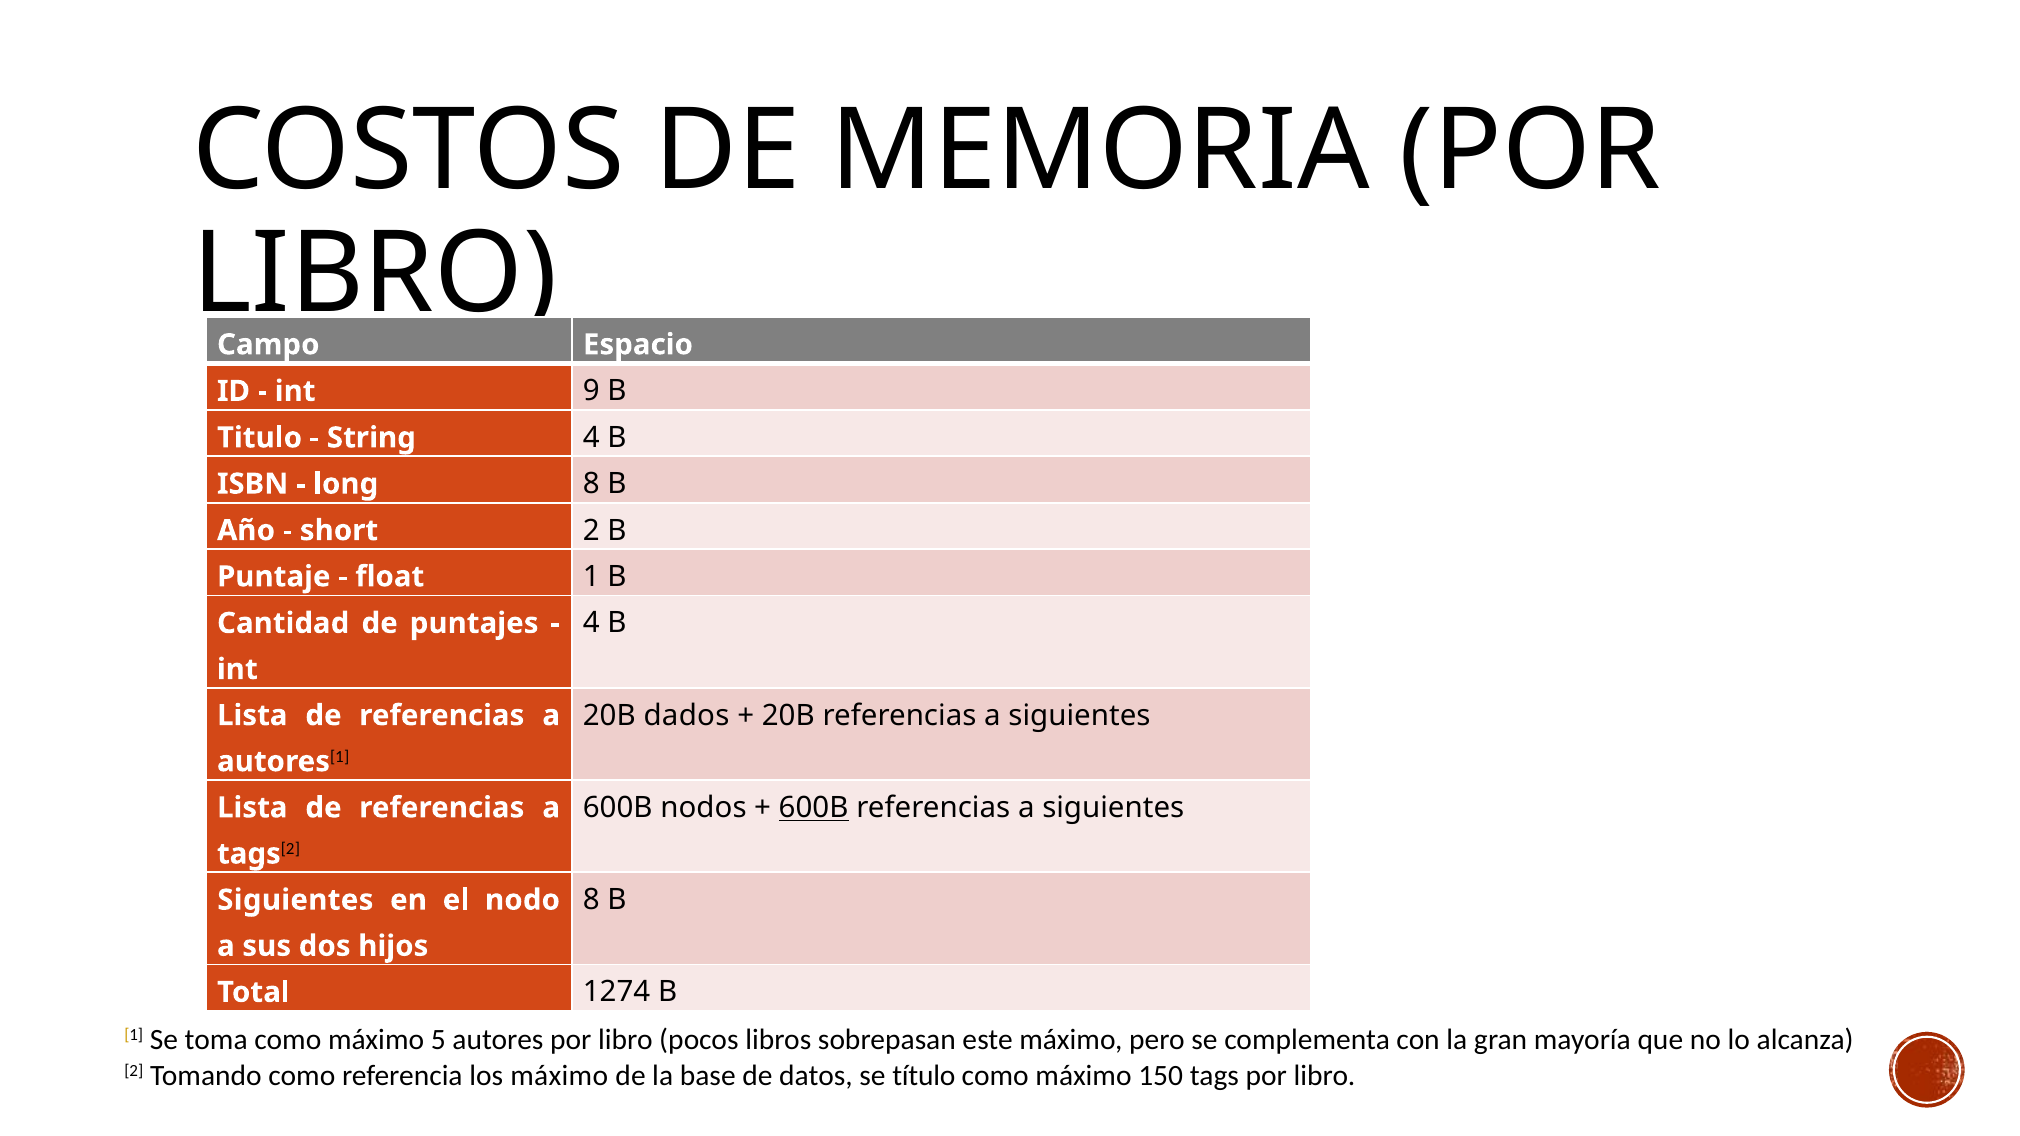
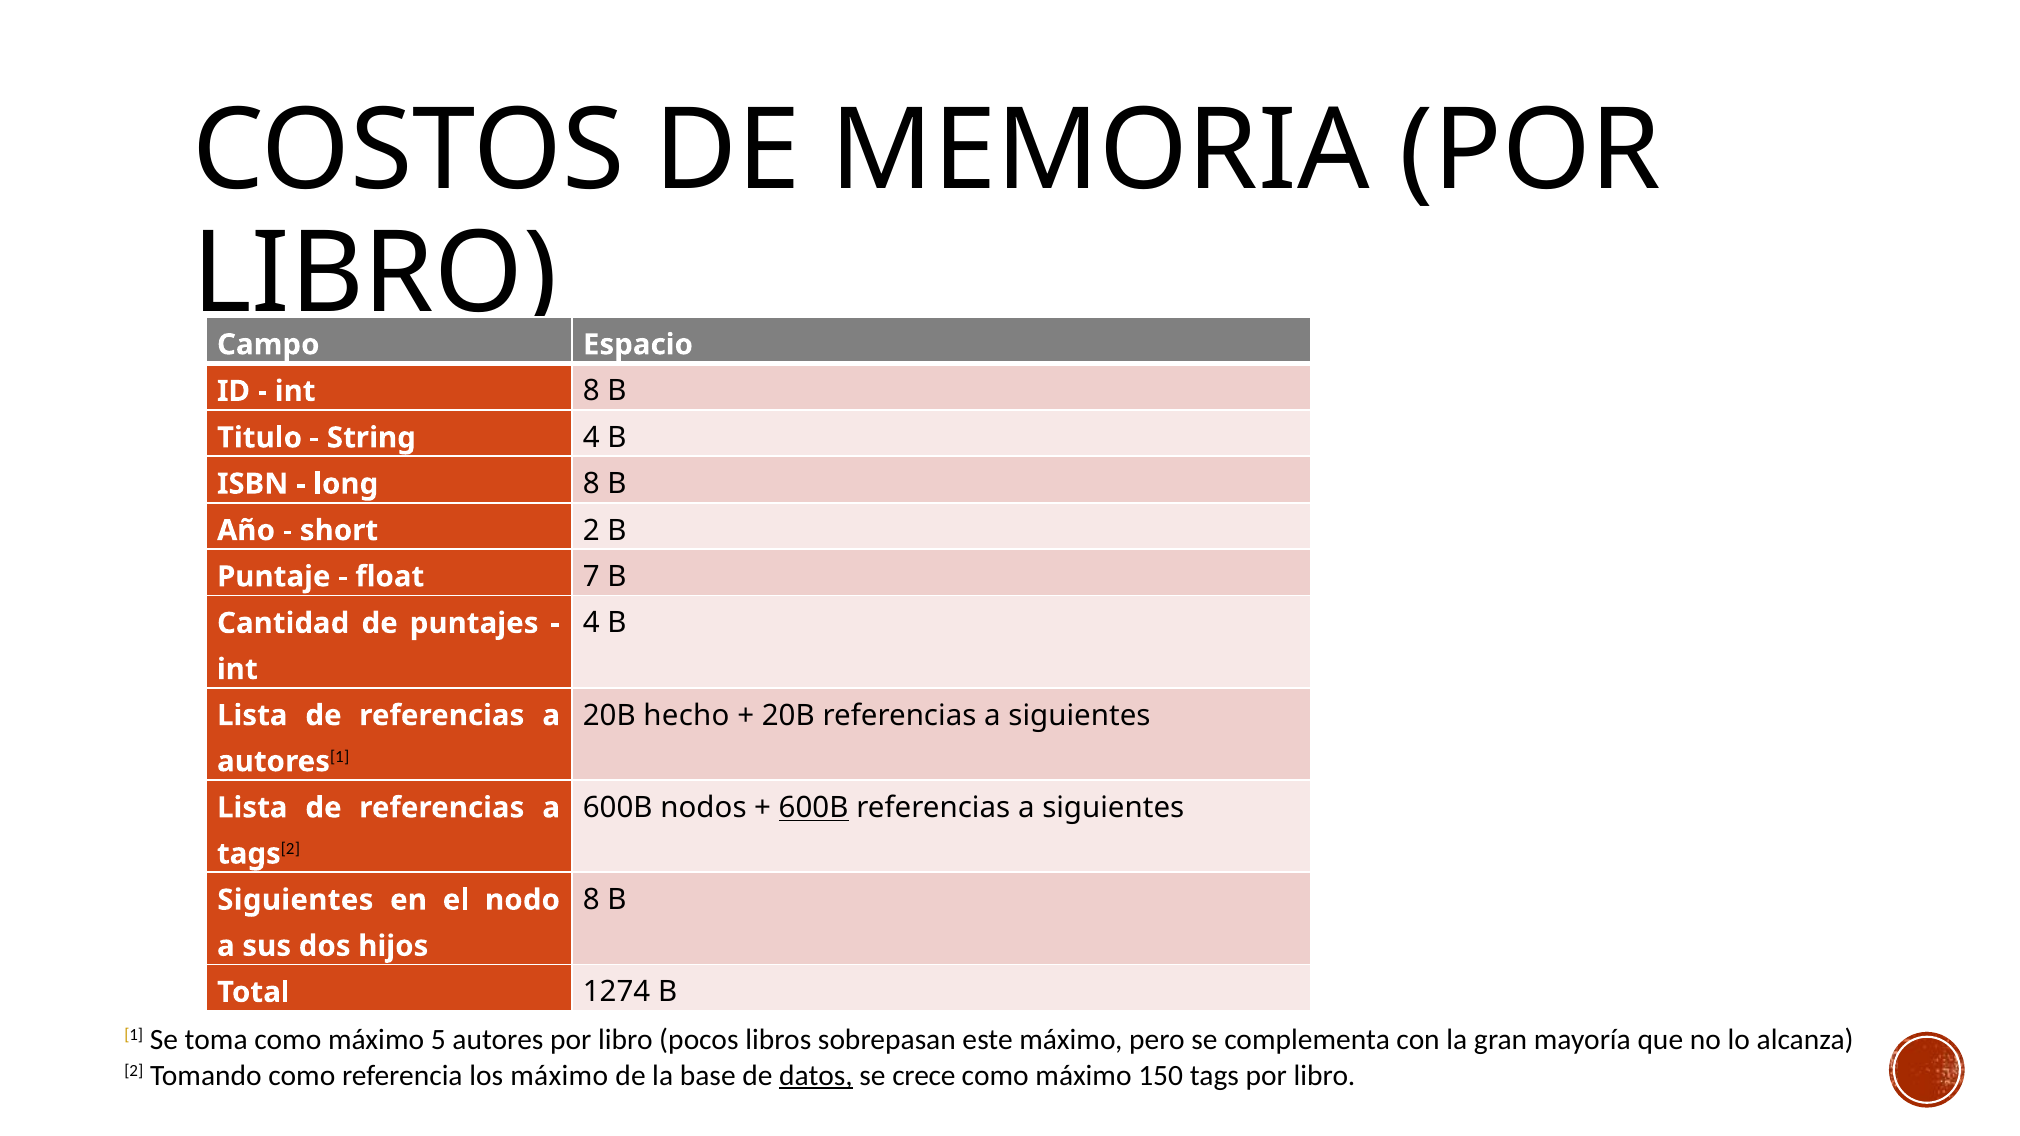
9 at (591, 391): 9 -> 8
1 at (591, 577): 1 -> 7
dados: dados -> hecho
datos underline: none -> present
título: título -> crece
